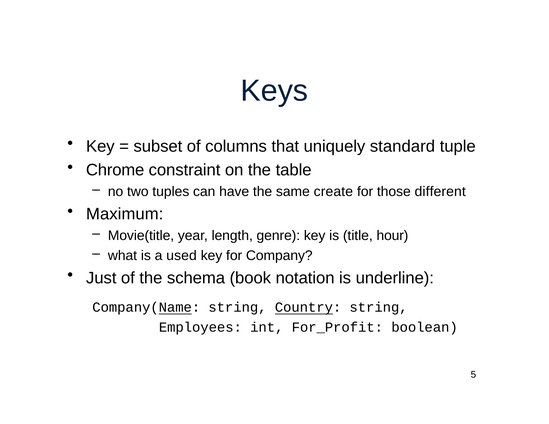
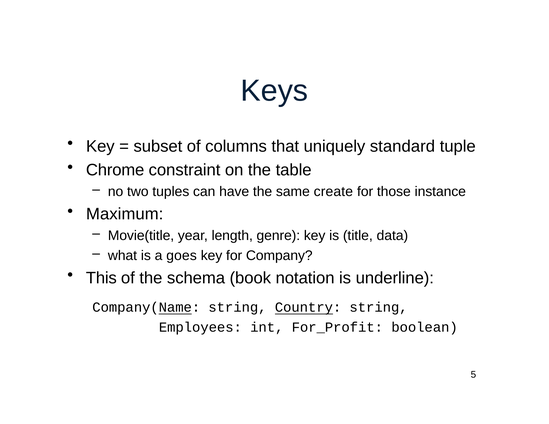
different: different -> instance
hour: hour -> data
used: used -> goes
Just: Just -> This
